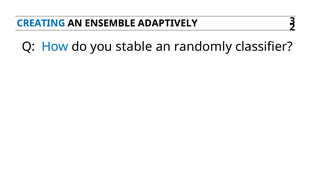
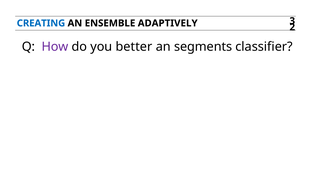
How colour: blue -> purple
stable: stable -> better
randomly: randomly -> segments
